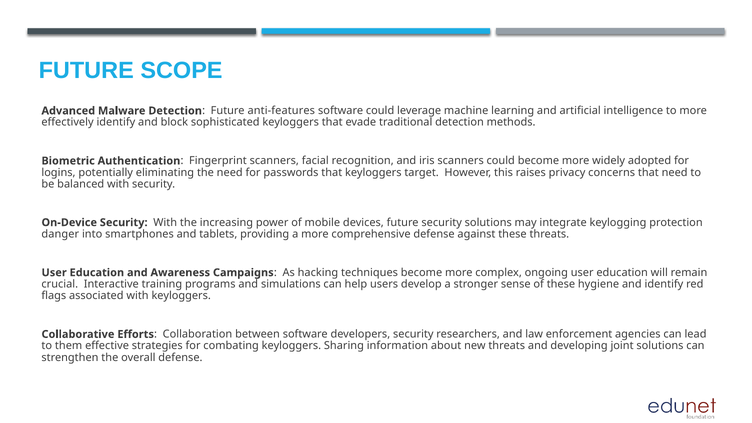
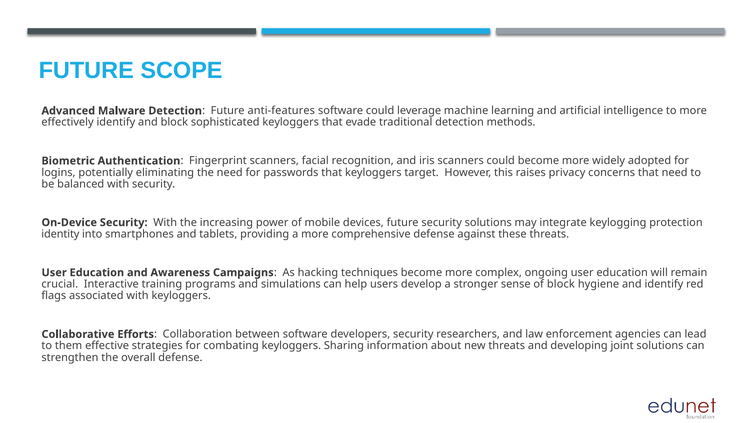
danger: danger -> identity
of these: these -> block
